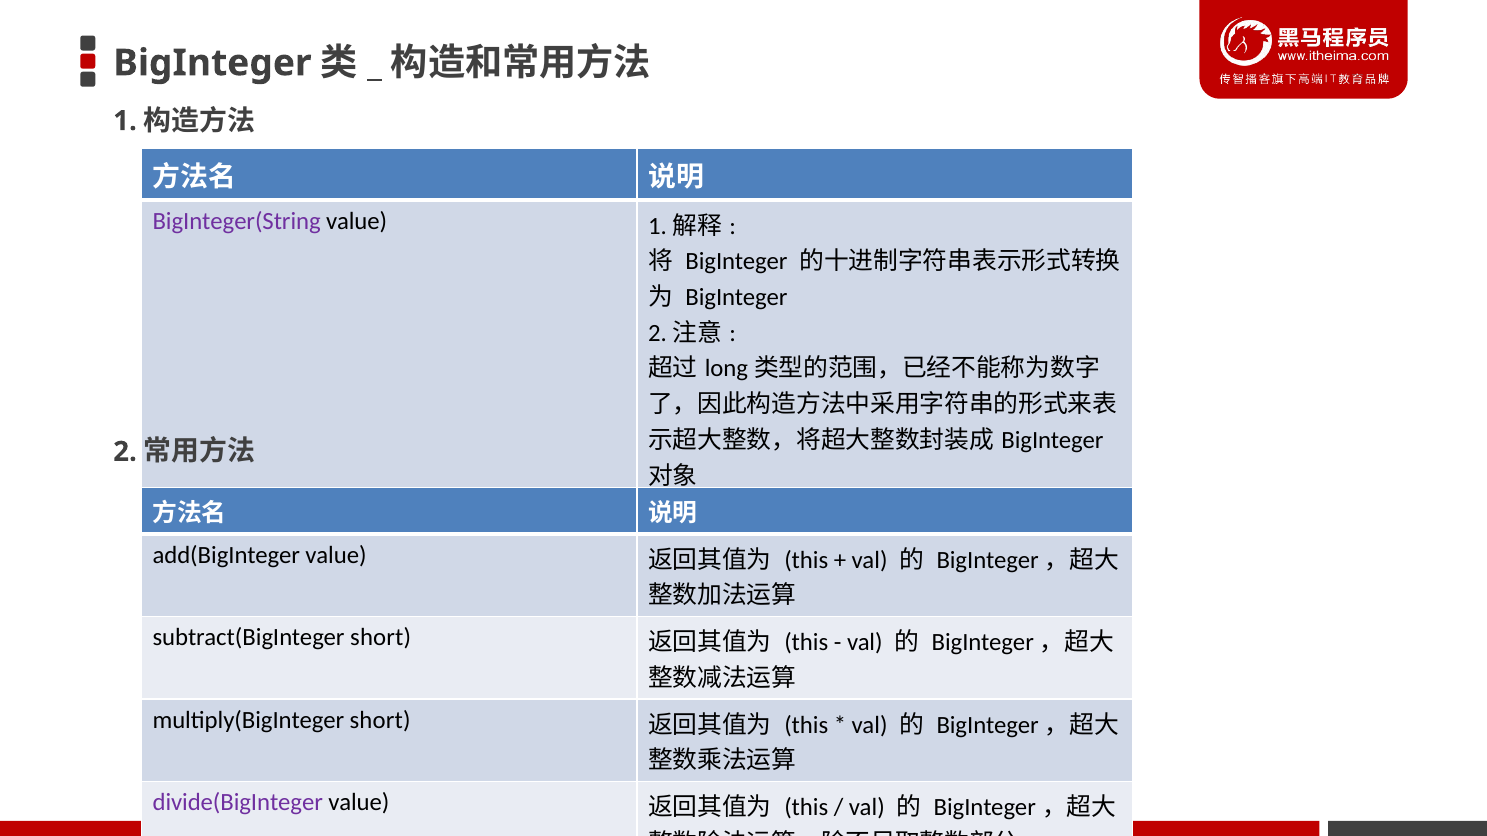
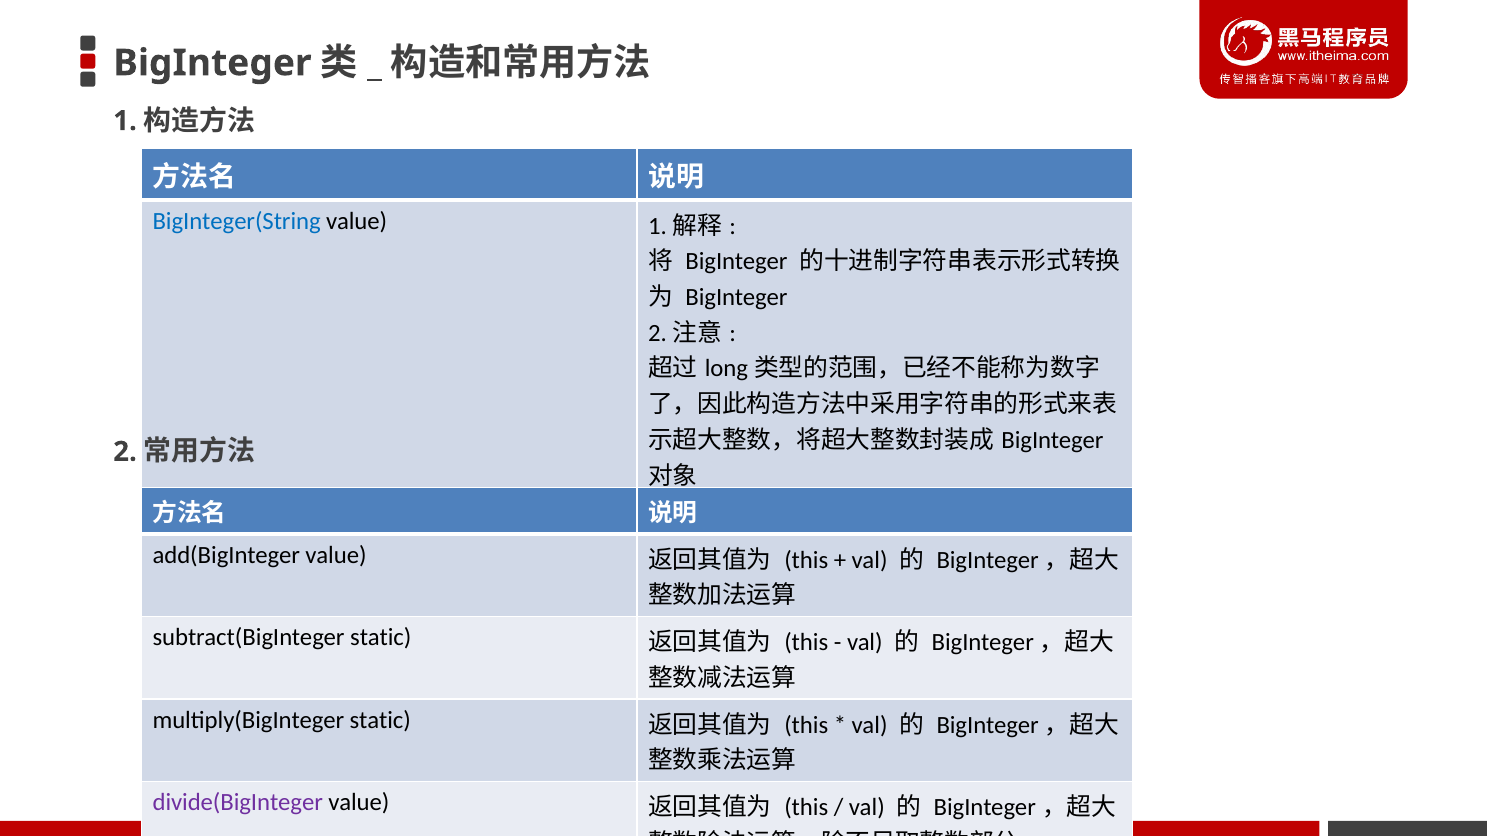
BigInteger(String colour: purple -> blue
subtract(BigInteger short: short -> static
multiply(BigInteger short: short -> static
